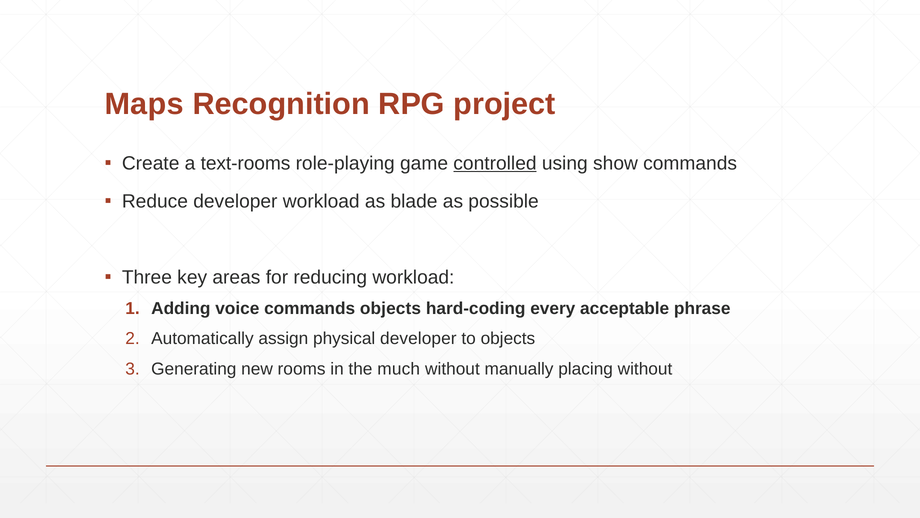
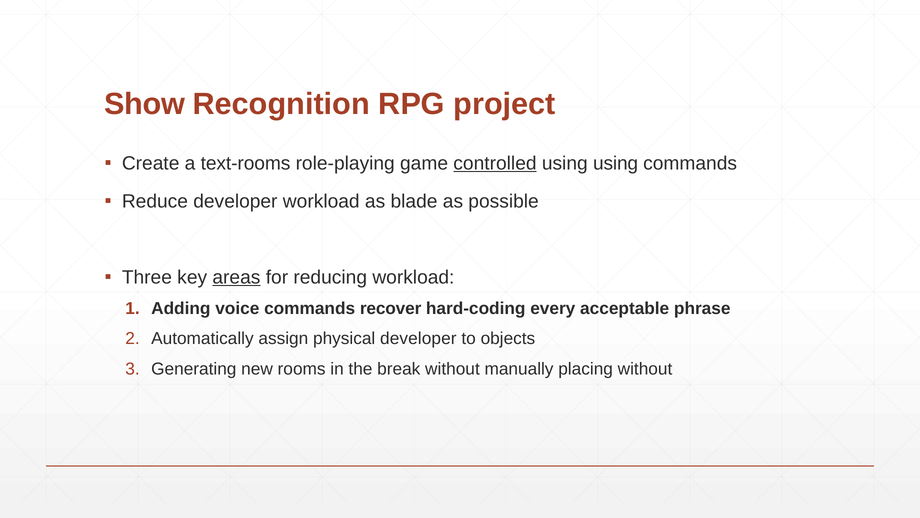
Maps: Maps -> Show
using show: show -> using
areas underline: none -> present
commands objects: objects -> recover
much: much -> break
